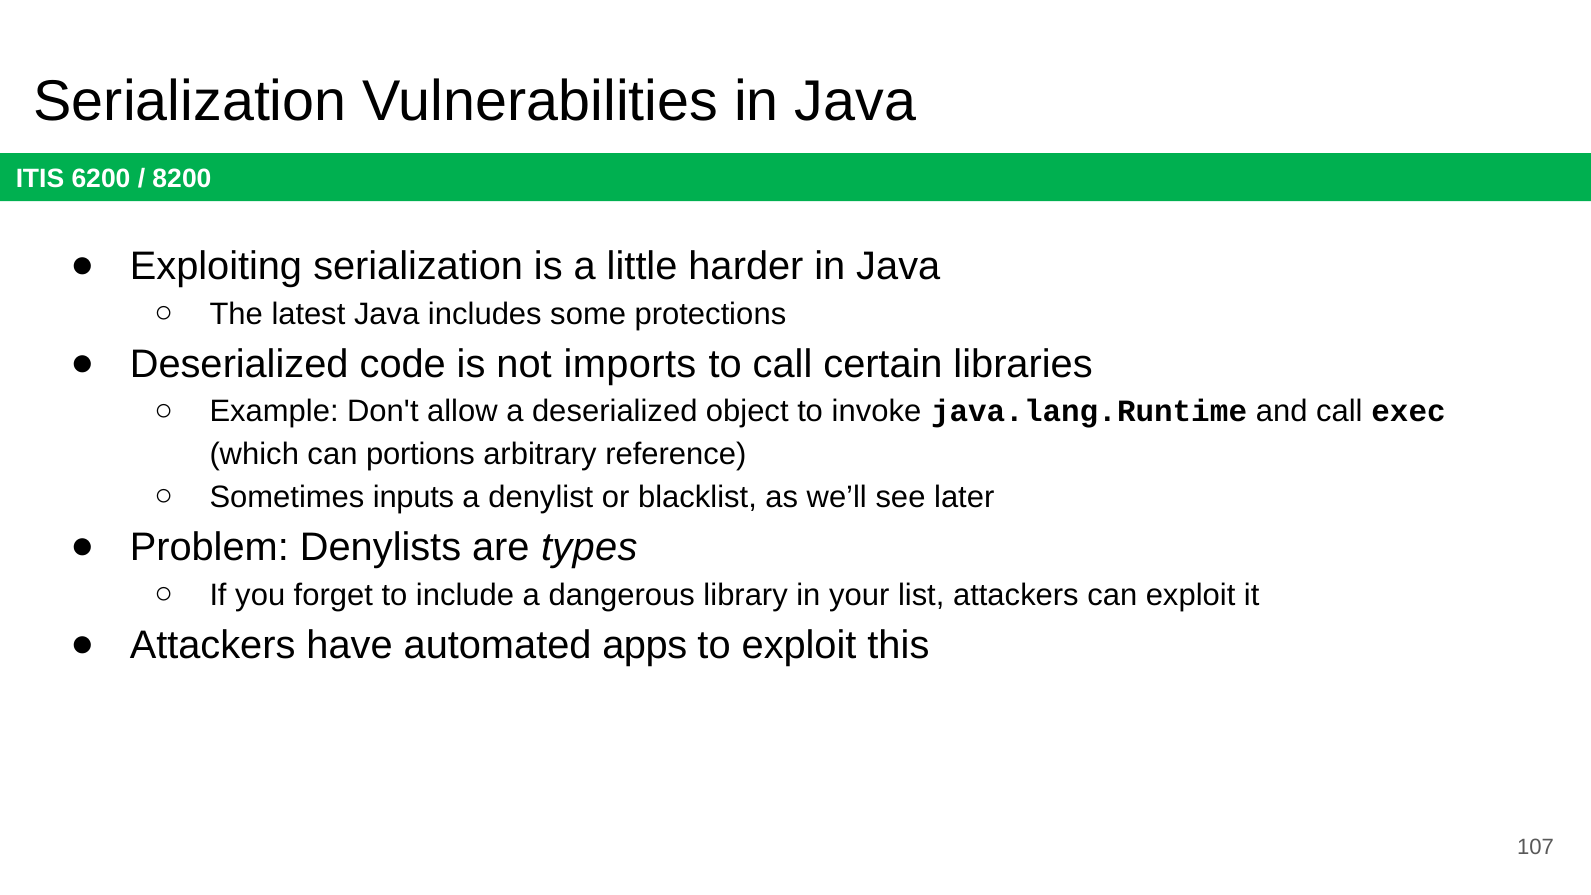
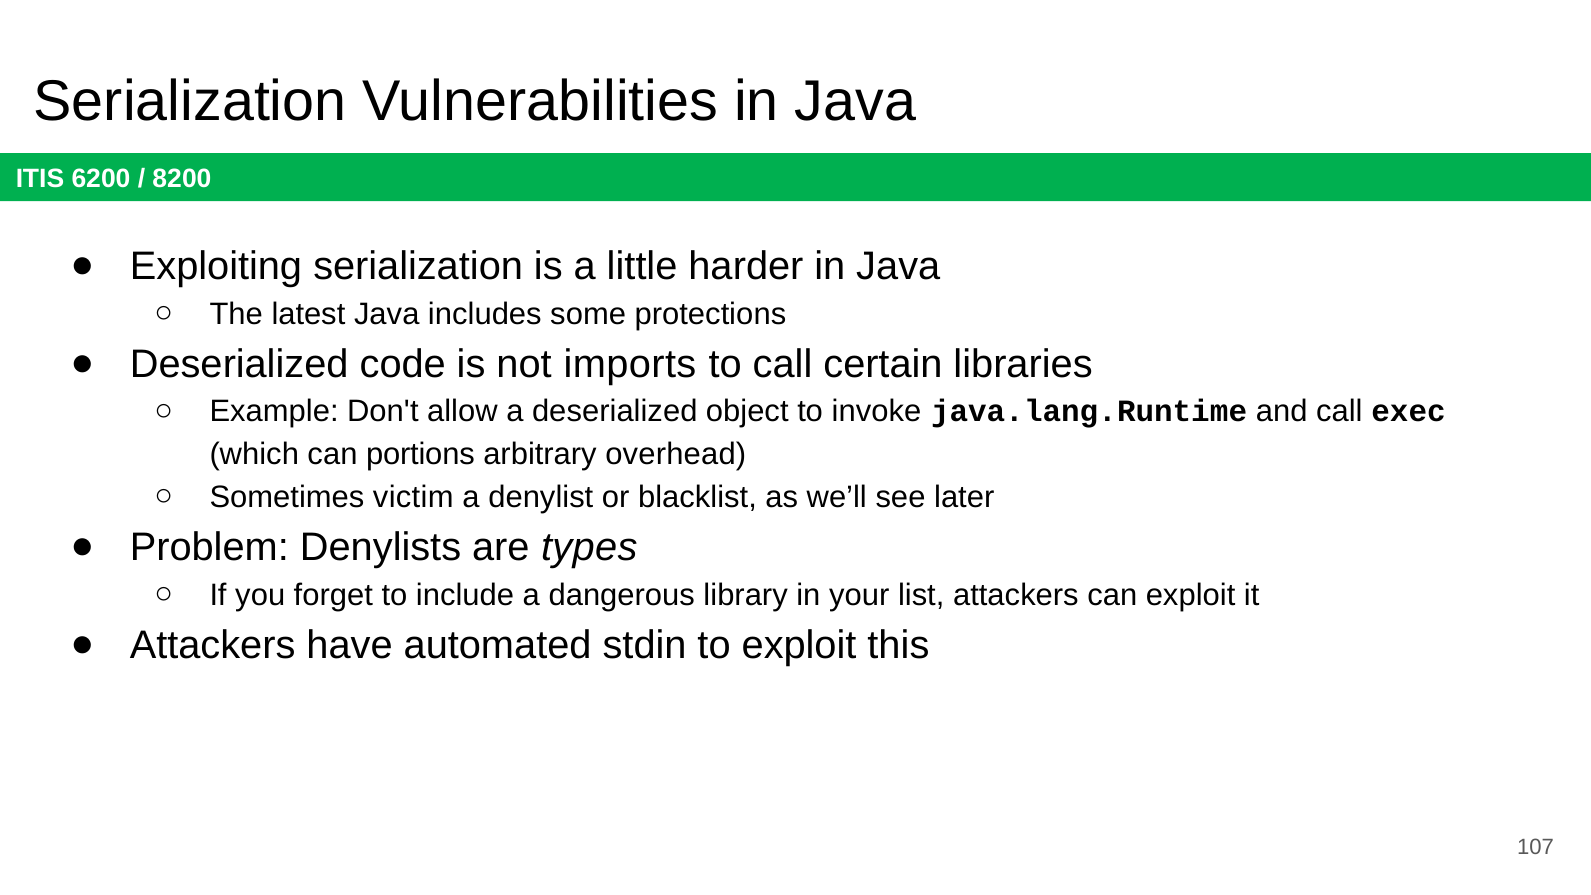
reference: reference -> overhead
inputs: inputs -> victim
apps: apps -> stdin
